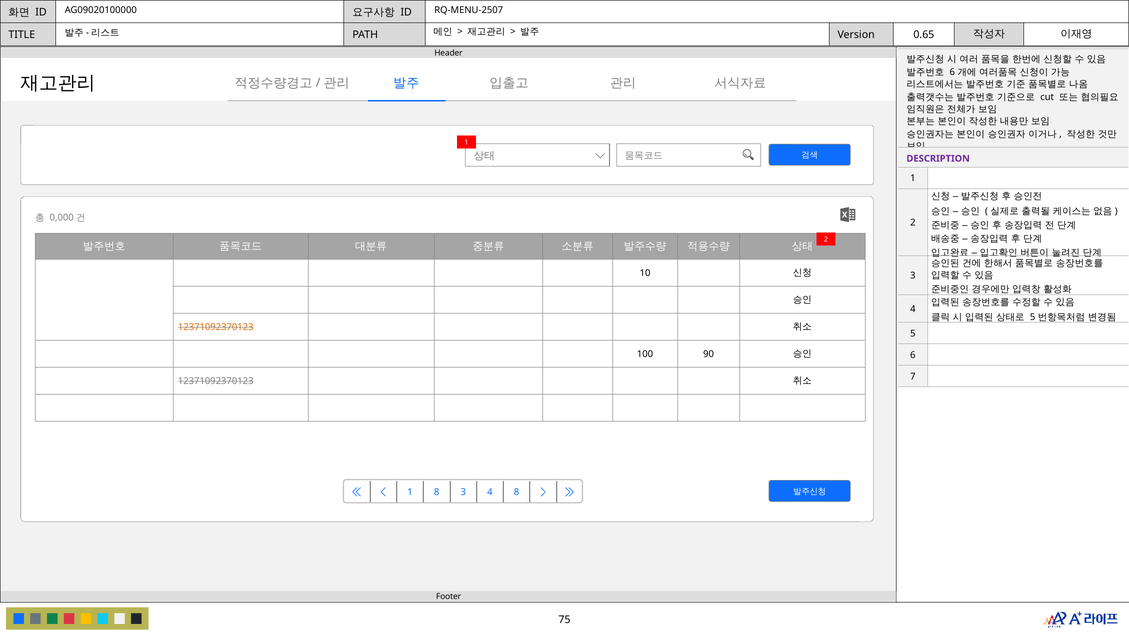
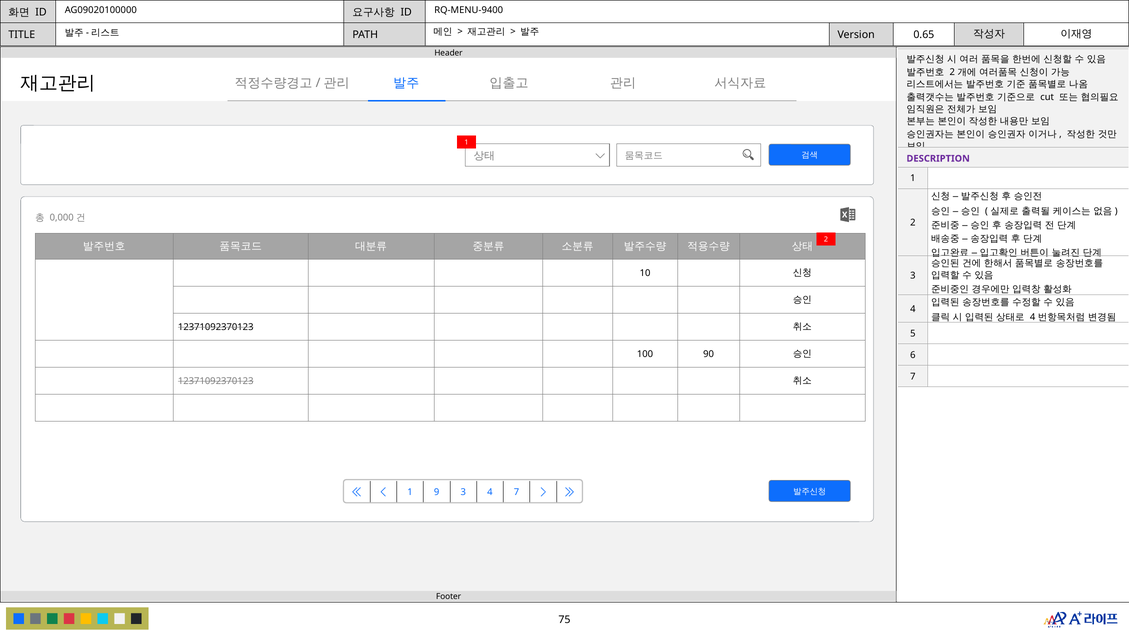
RQ-MENU-2507: RQ-MENU-2507 -> RQ-MENU-9400
6 at (952, 72): 6 -> 2
5 at (1033, 317): 5 -> 4
12371092370123 at (216, 327) colour: orange -> black
1 8: 8 -> 9
4 8: 8 -> 7
